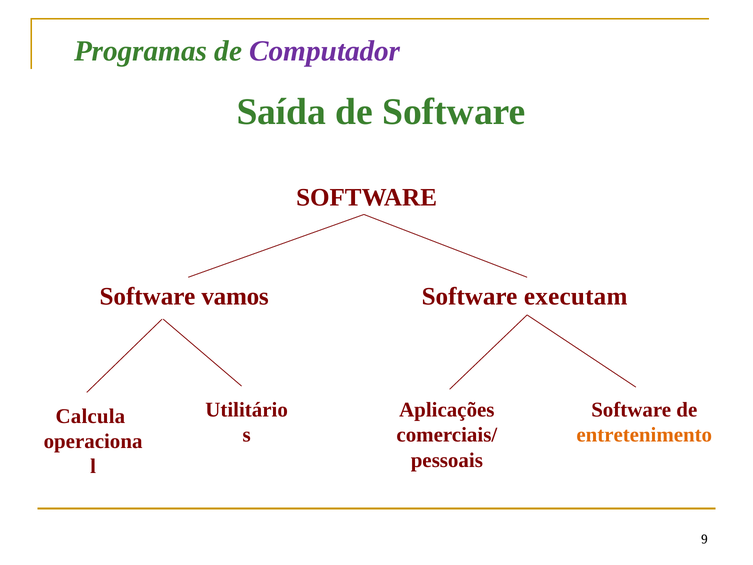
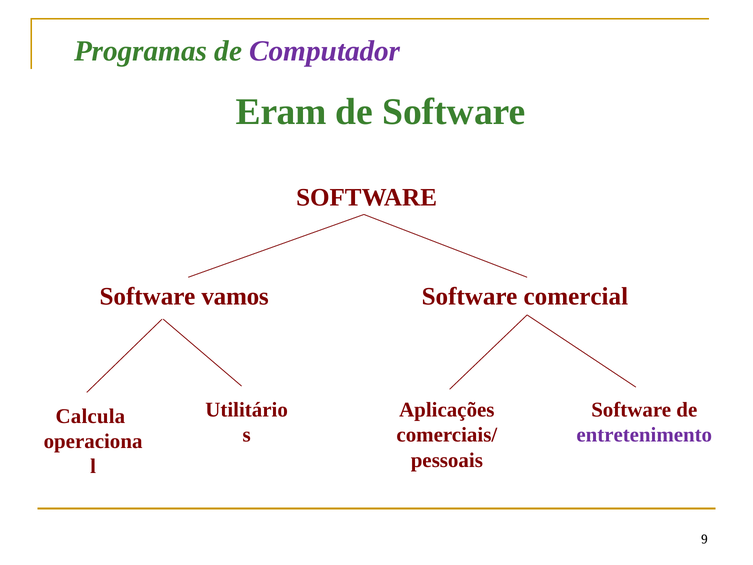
Saída: Saída -> Eram
executam: executam -> comercial
entretenimento colour: orange -> purple
